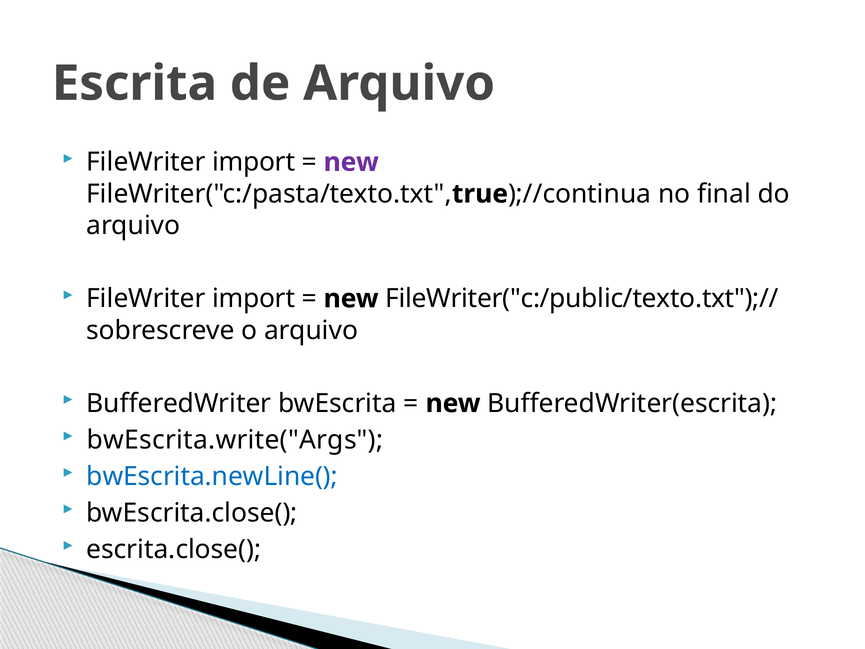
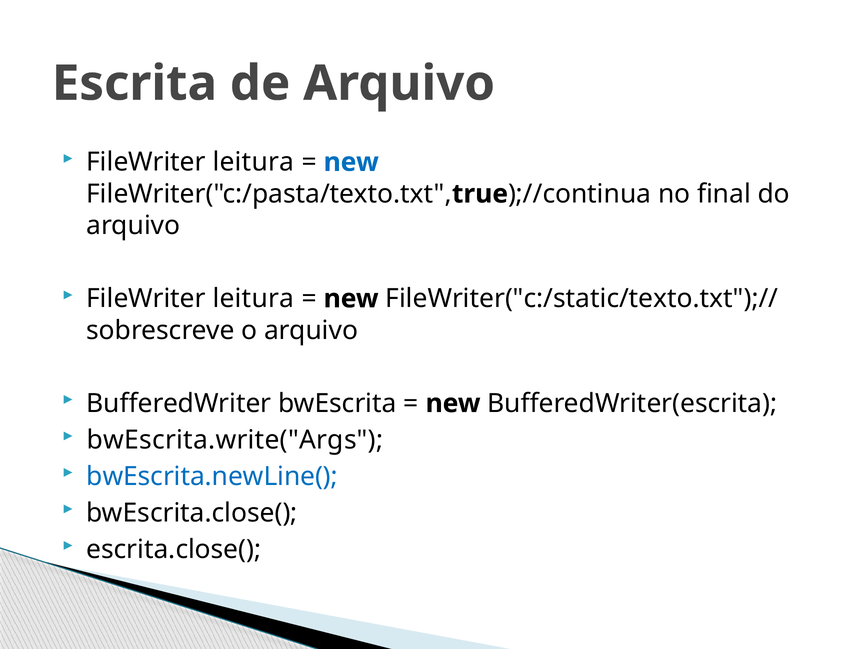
import at (254, 162): import -> leitura
new at (351, 162) colour: purple -> blue
import at (254, 299): import -> leitura
FileWriter("c:/public/texto.txt");//: FileWriter("c:/public/texto.txt");// -> FileWriter("c:/static/texto.txt");//
